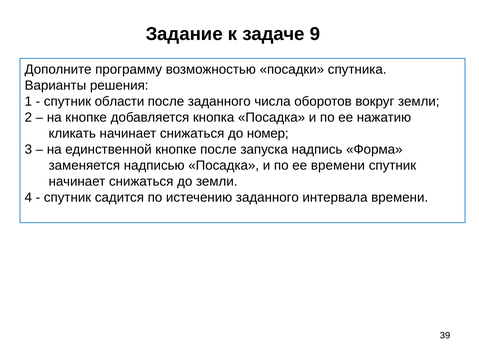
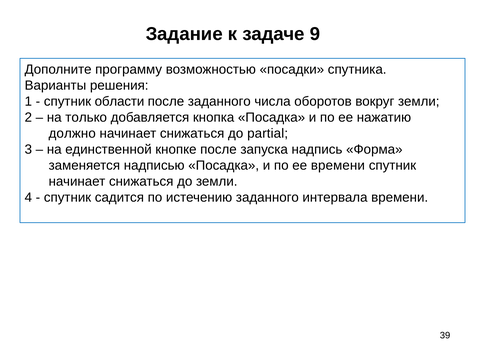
на кнопке: кнопке -> только
кликать: кликать -> должно
номер: номер -> partial
